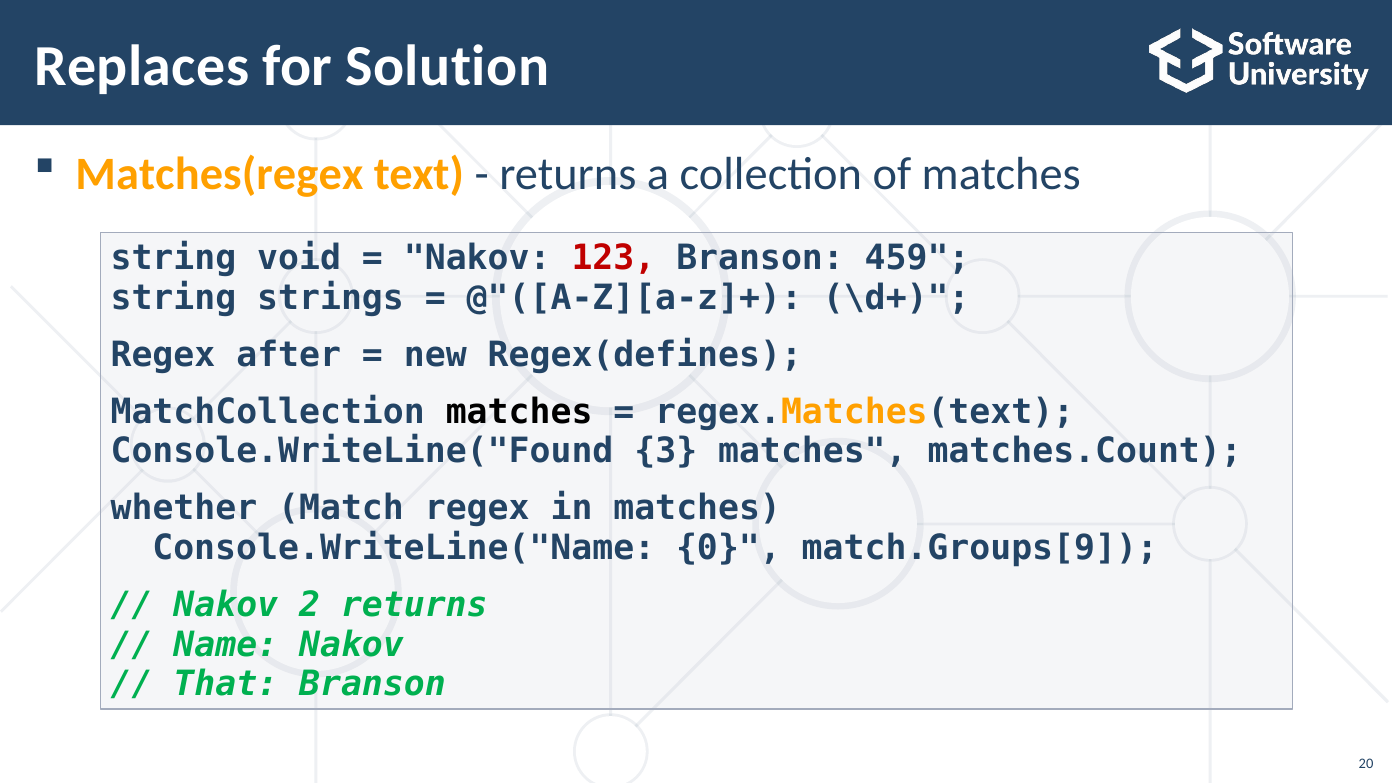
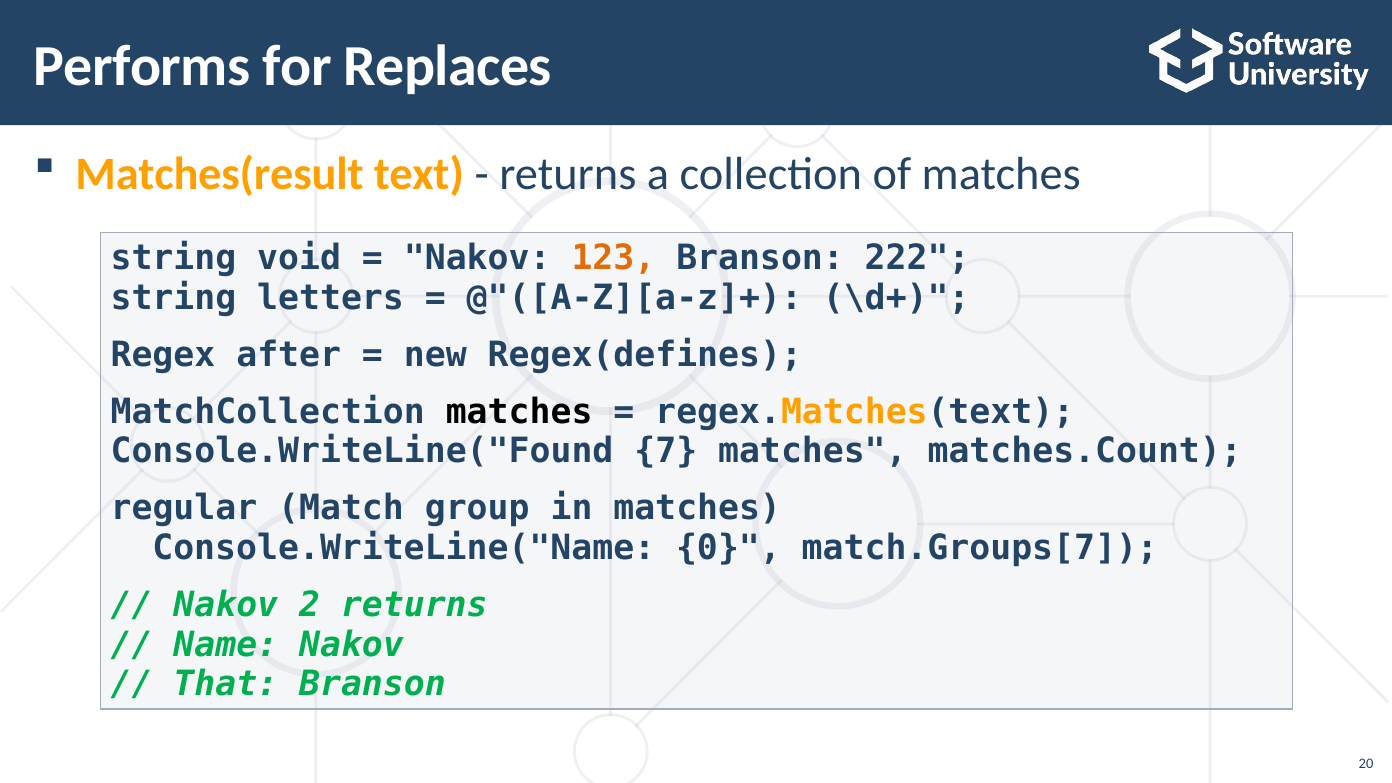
Replaces: Replaces -> Performs
Solution: Solution -> Replaces
Matches(regex: Matches(regex -> Matches(result
123 colour: red -> orange
459: 459 -> 222
strings: strings -> letters
3: 3 -> 7
whether: whether -> regular
Match regex: regex -> group
match.Groups[9: match.Groups[9 -> match.Groups[7
